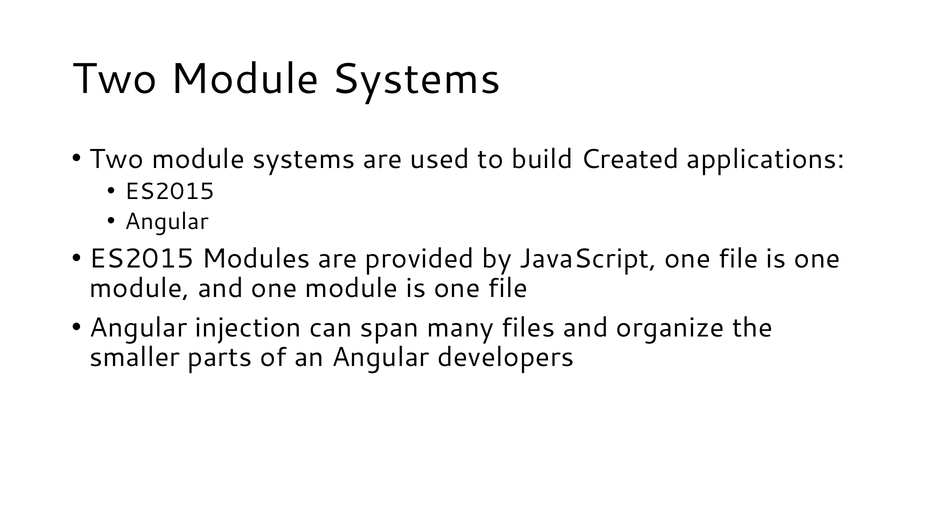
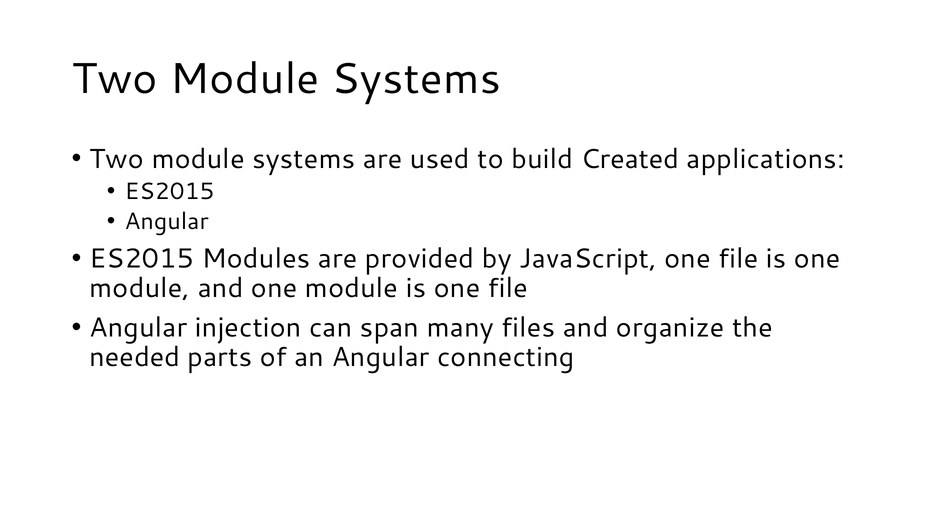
smaller: smaller -> needed
developers: developers -> connecting
